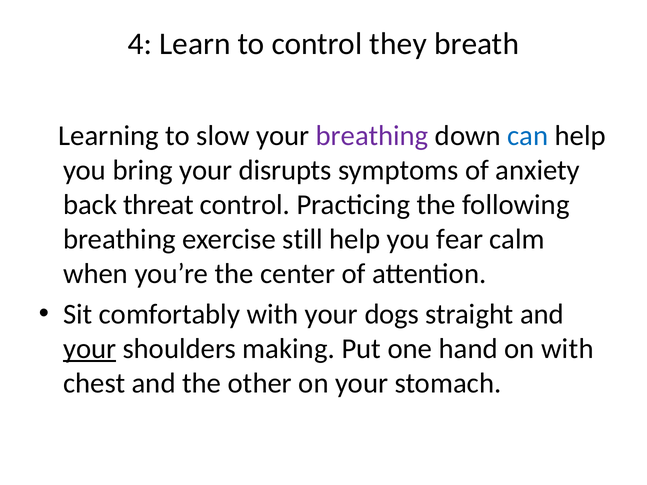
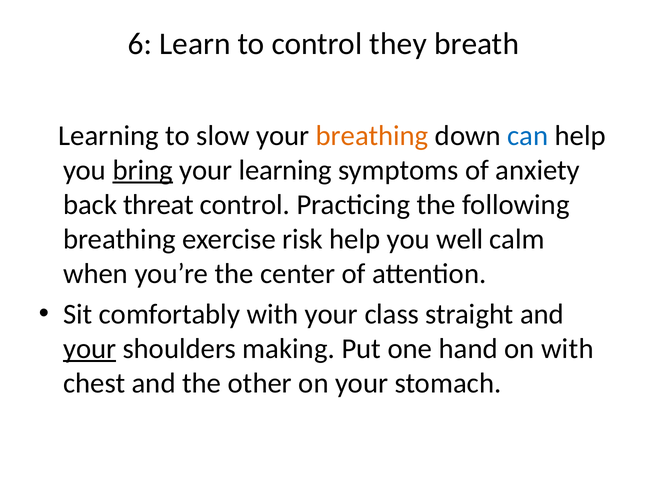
4: 4 -> 6
breathing at (372, 136) colour: purple -> orange
bring underline: none -> present
your disrupts: disrupts -> learning
still: still -> risk
fear: fear -> well
dogs: dogs -> class
